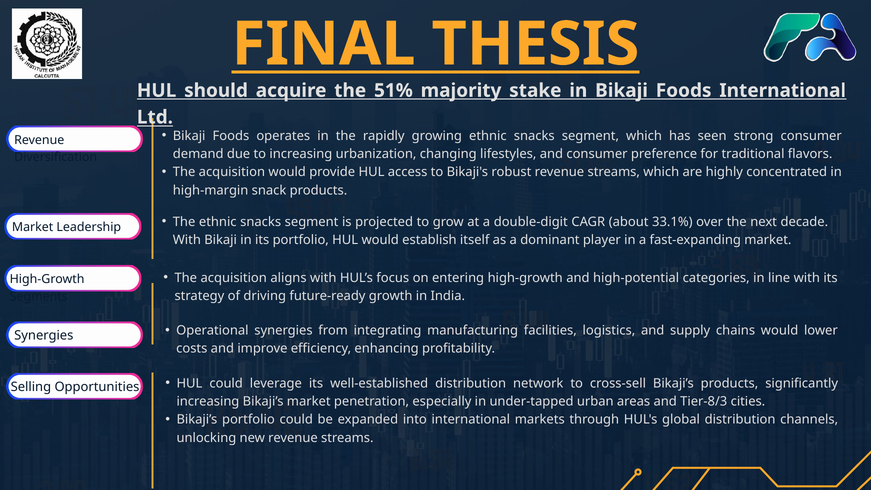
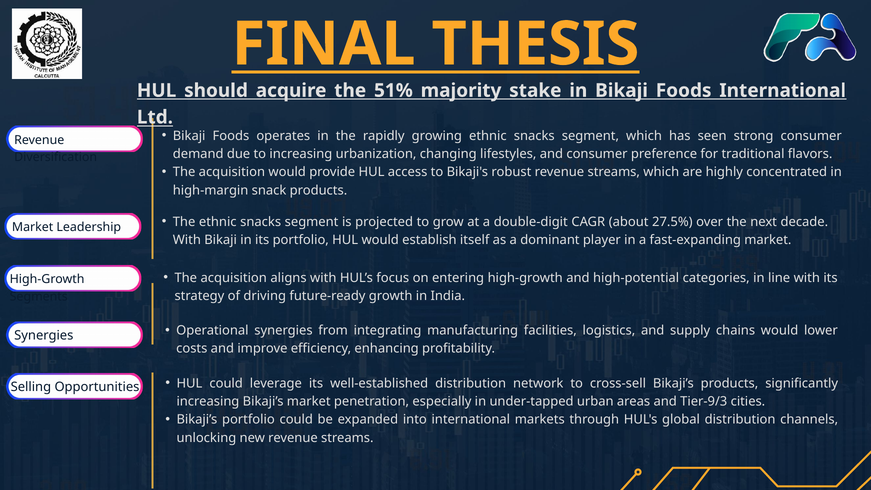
33.1%: 33.1% -> 27.5%
Tier-8/3: Tier-8/3 -> Tier-9/3
